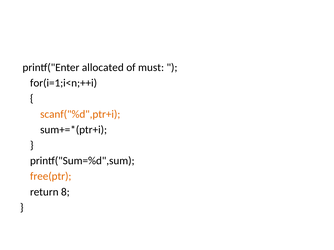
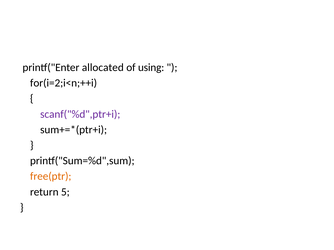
must: must -> using
for(i=1;i<n;++i: for(i=1;i<n;++i -> for(i=2;i<n;++i
scanf("%d",ptr+i colour: orange -> purple
8: 8 -> 5
